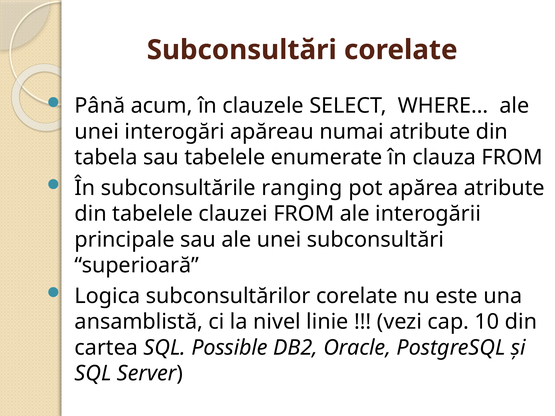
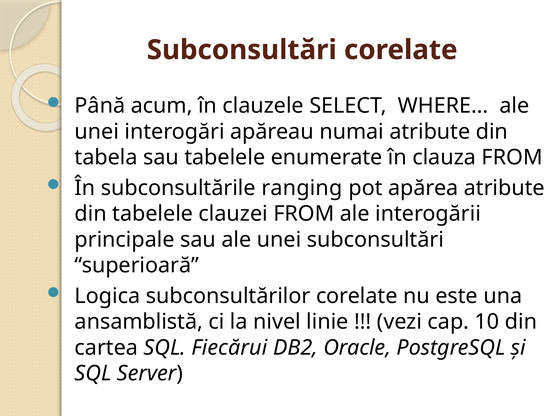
Possible: Possible -> Fiecărui
